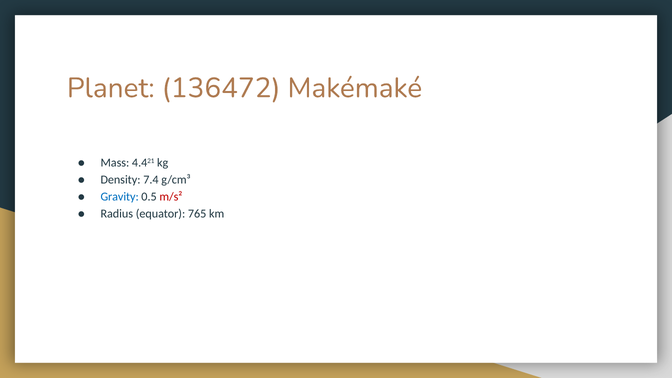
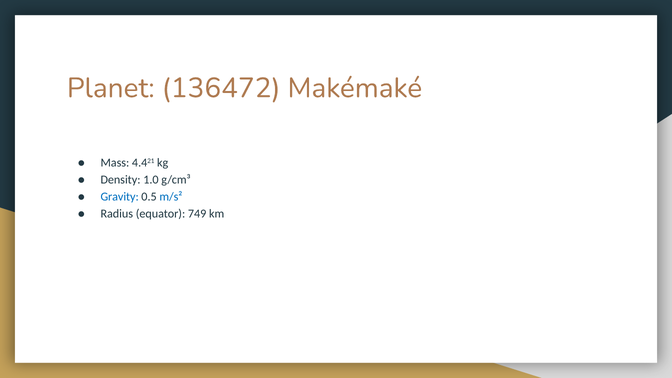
7.4: 7.4 -> 1.0
m/s² colour: red -> blue
765: 765 -> 749
